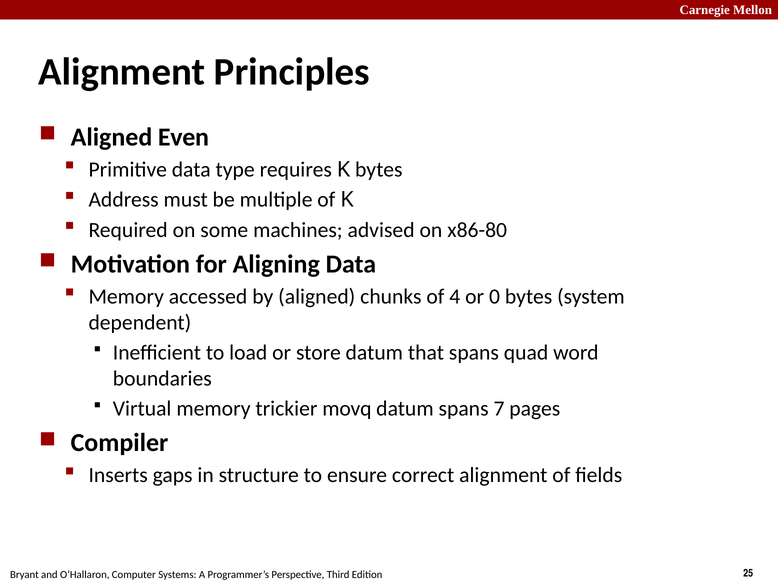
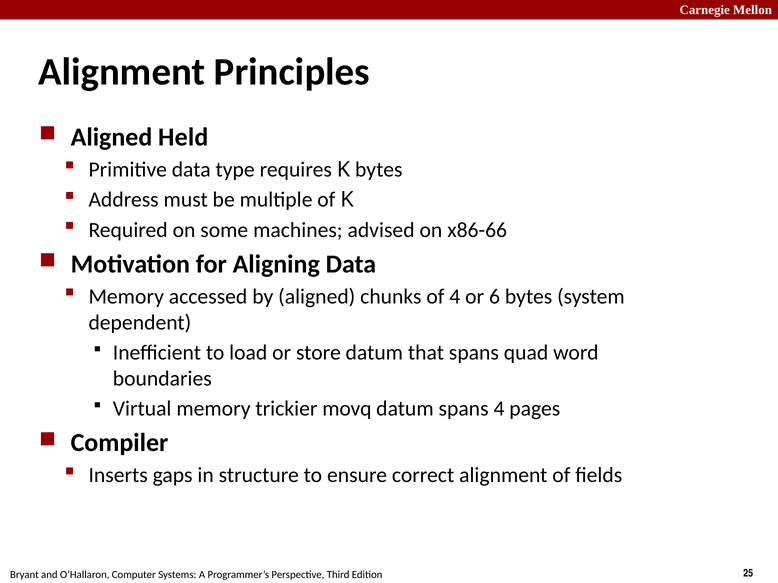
Even: Even -> Held
x86-80: x86-80 -> x86-66
0: 0 -> 6
spans 7: 7 -> 4
